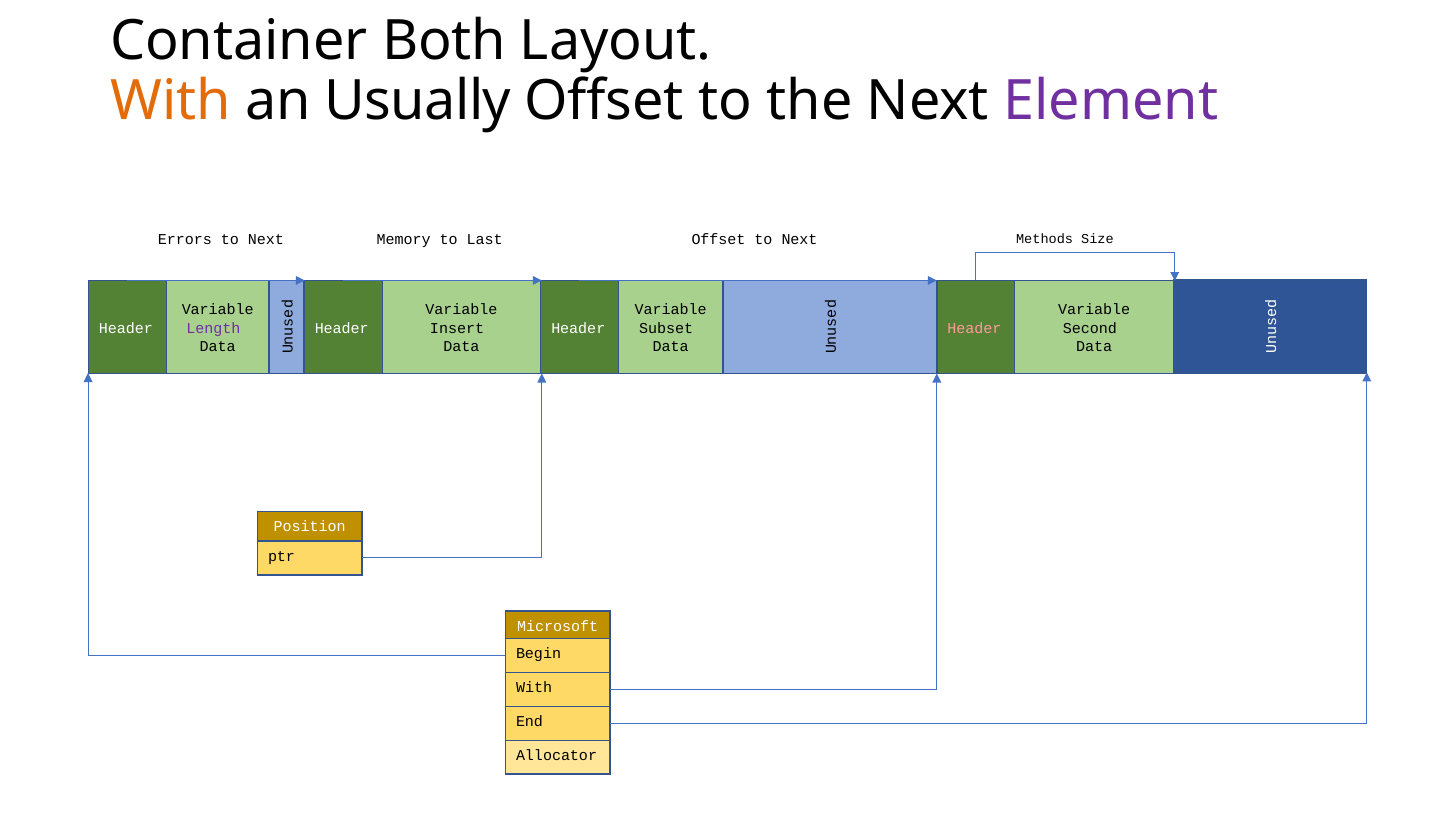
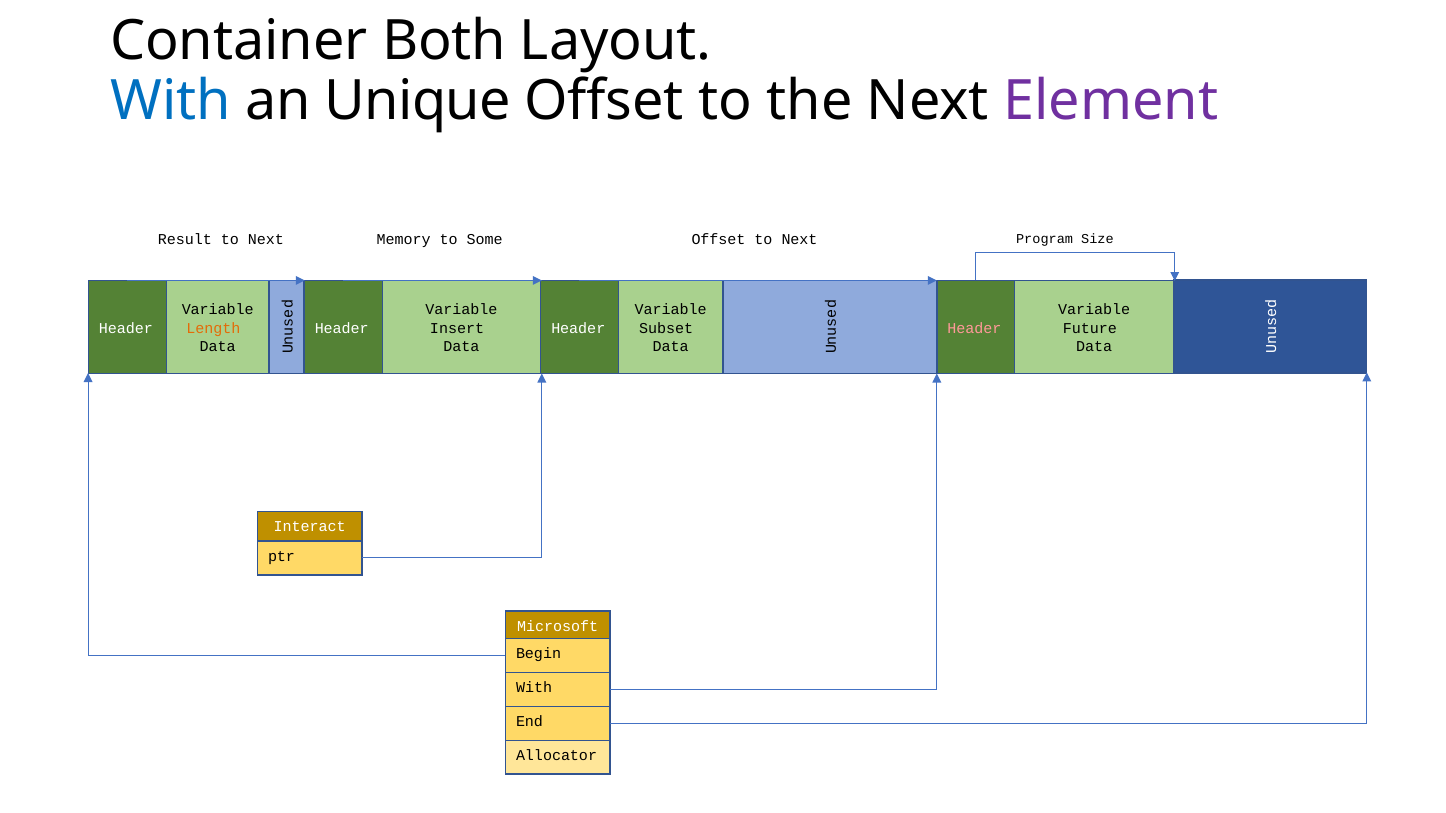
With at (171, 101) colour: orange -> blue
Usually: Usually -> Unique
Errors: Errors -> Result
Last: Last -> Some
Methods: Methods -> Program
Length colour: purple -> orange
Second: Second -> Future
Position: Position -> Interact
